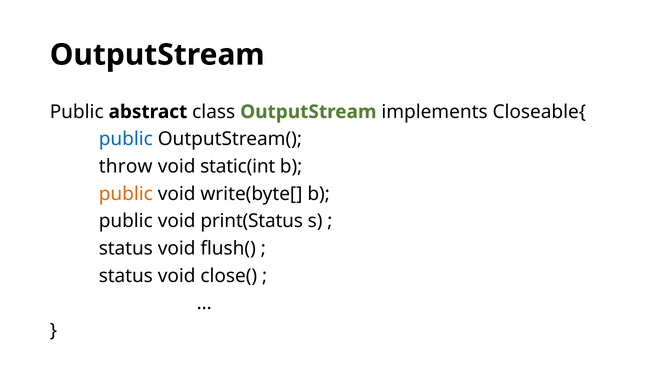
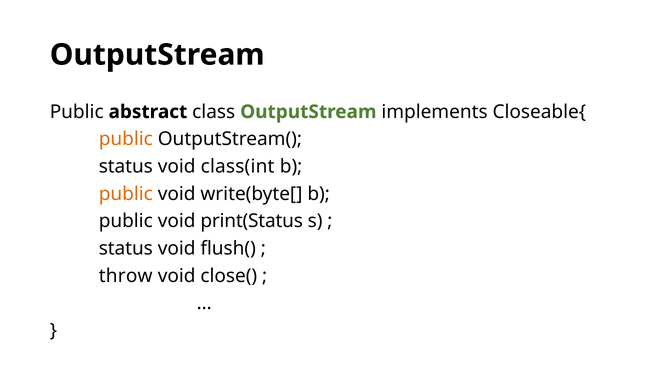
public at (126, 139) colour: blue -> orange
throw at (126, 167): throw -> status
static(int: static(int -> class(int
status at (126, 276): status -> throw
